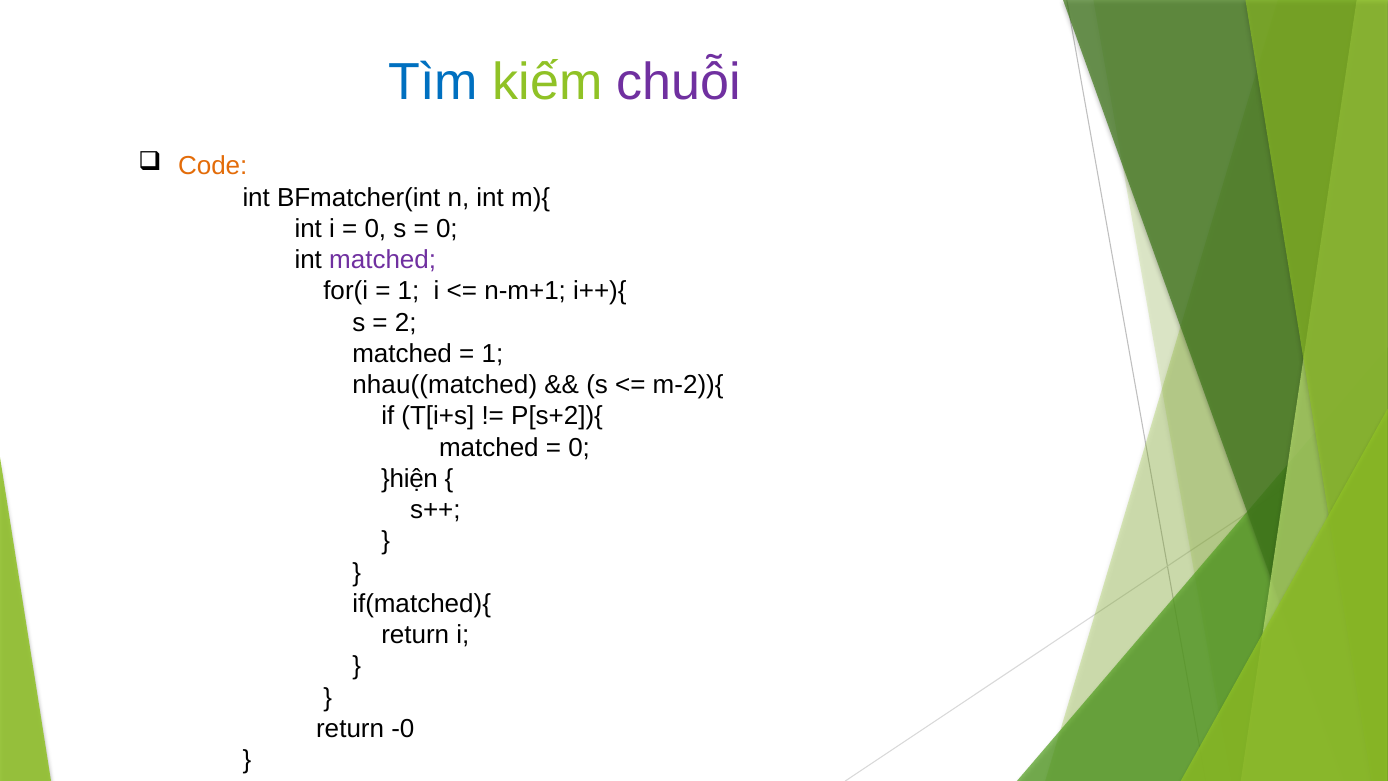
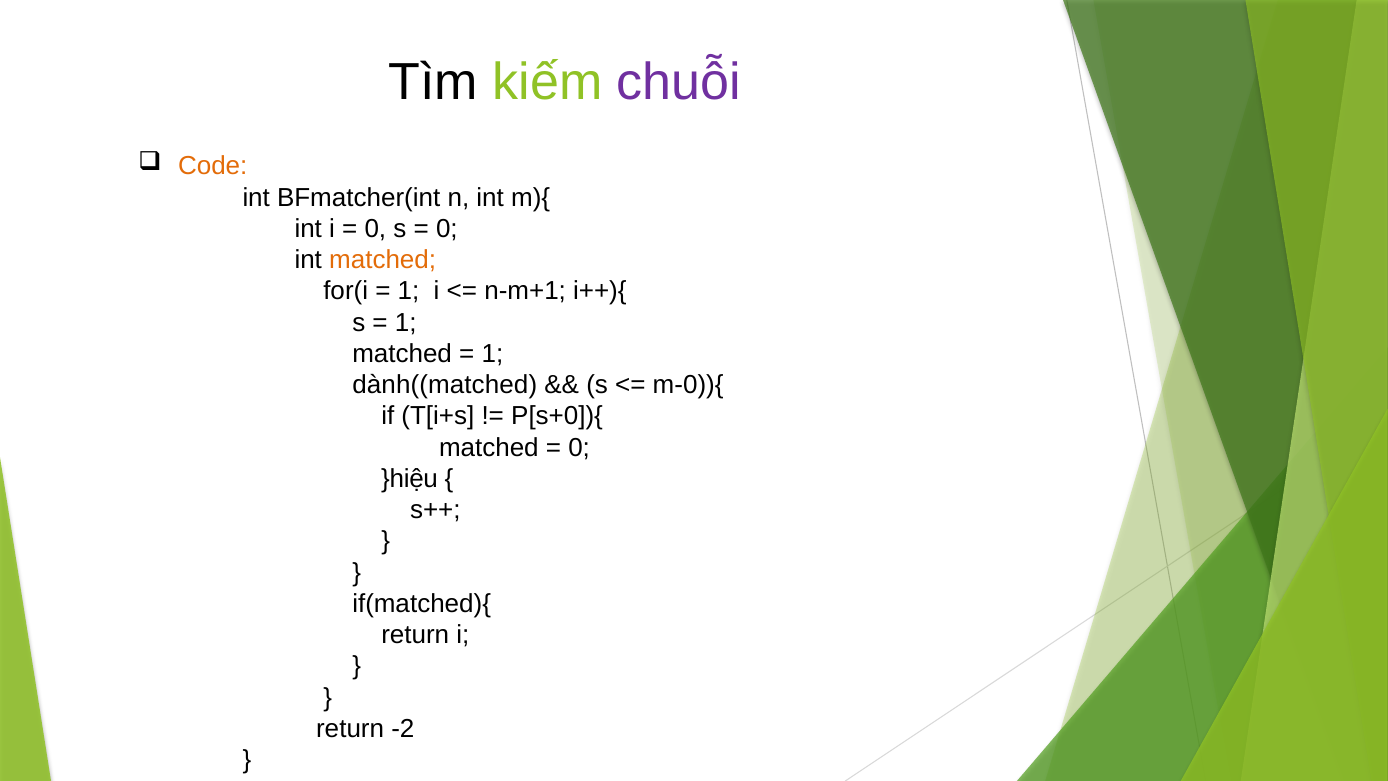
Tìm colour: blue -> black
matched at (383, 260) colour: purple -> orange
2 at (406, 322): 2 -> 1
nhau((matched: nhau((matched -> dành((matched
m-2)){: m-2)){ -> m-0)){
P[s+2]){: P[s+2]){ -> P[s+0]){
}hiện: }hiện -> }hiệu
-0: -0 -> -2
